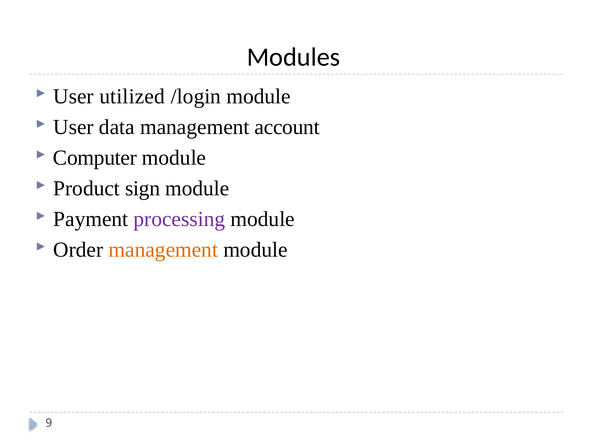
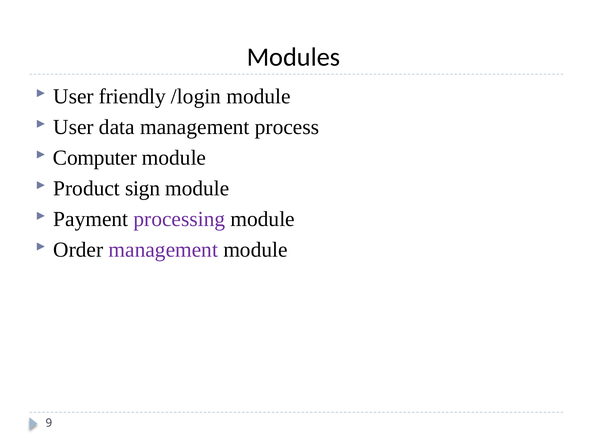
utilized: utilized -> friendly
account: account -> process
management at (163, 249) colour: orange -> purple
